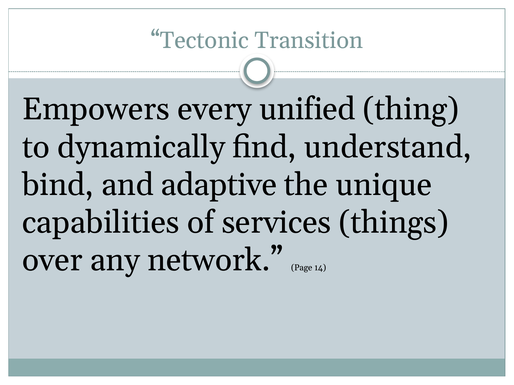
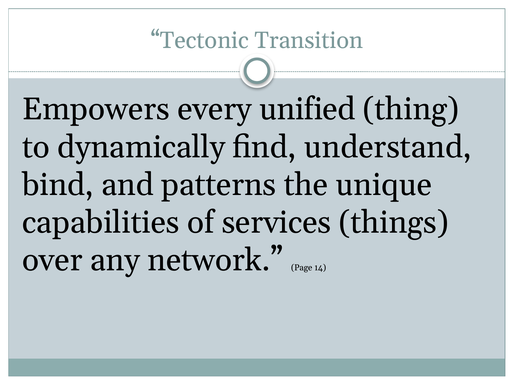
adaptive: adaptive -> patterns
